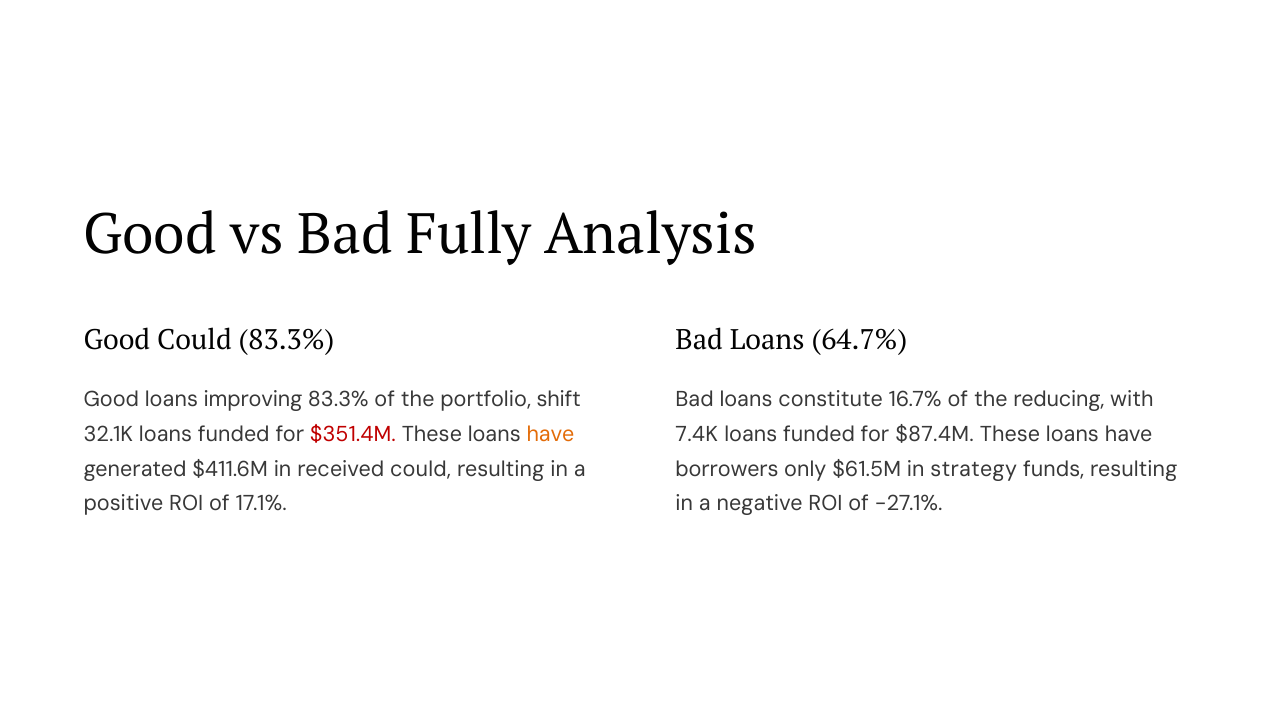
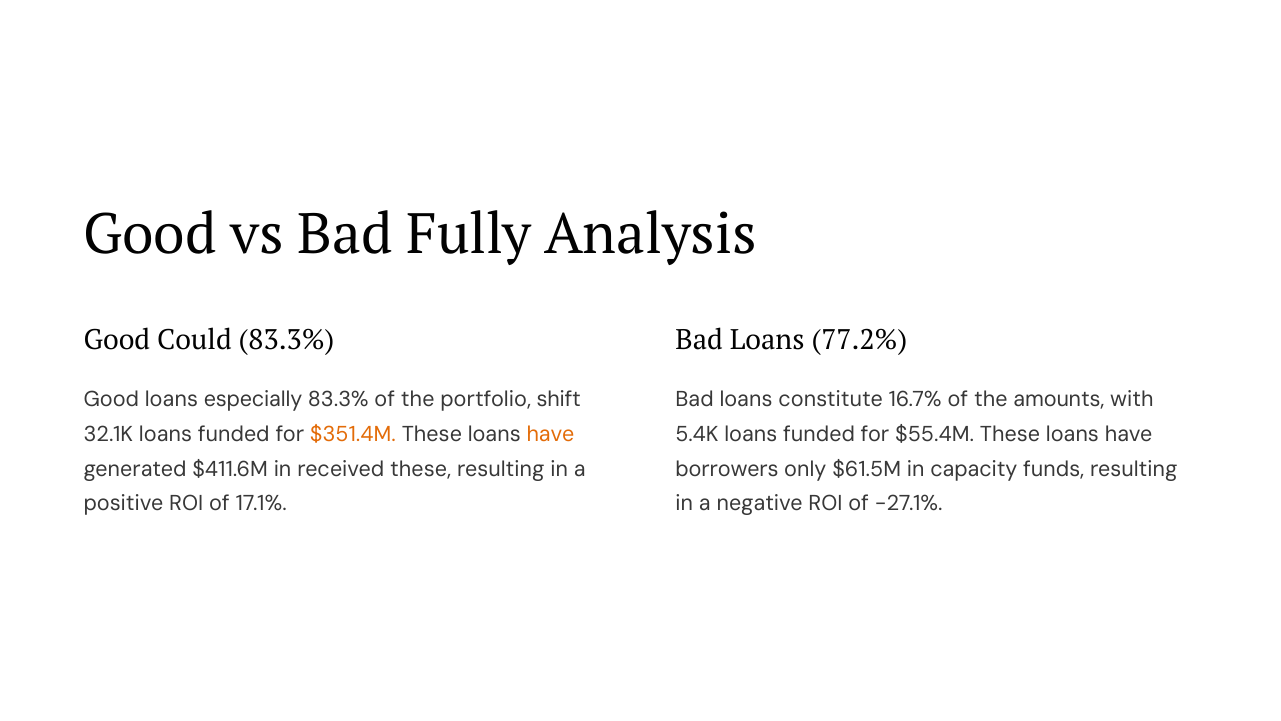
64.7%: 64.7% -> 77.2%
improving: improving -> especially
reducing: reducing -> amounts
$351.4M colour: red -> orange
7.4K: 7.4K -> 5.4K
$87.4M: $87.4M -> $55.4M
received could: could -> these
strategy: strategy -> capacity
